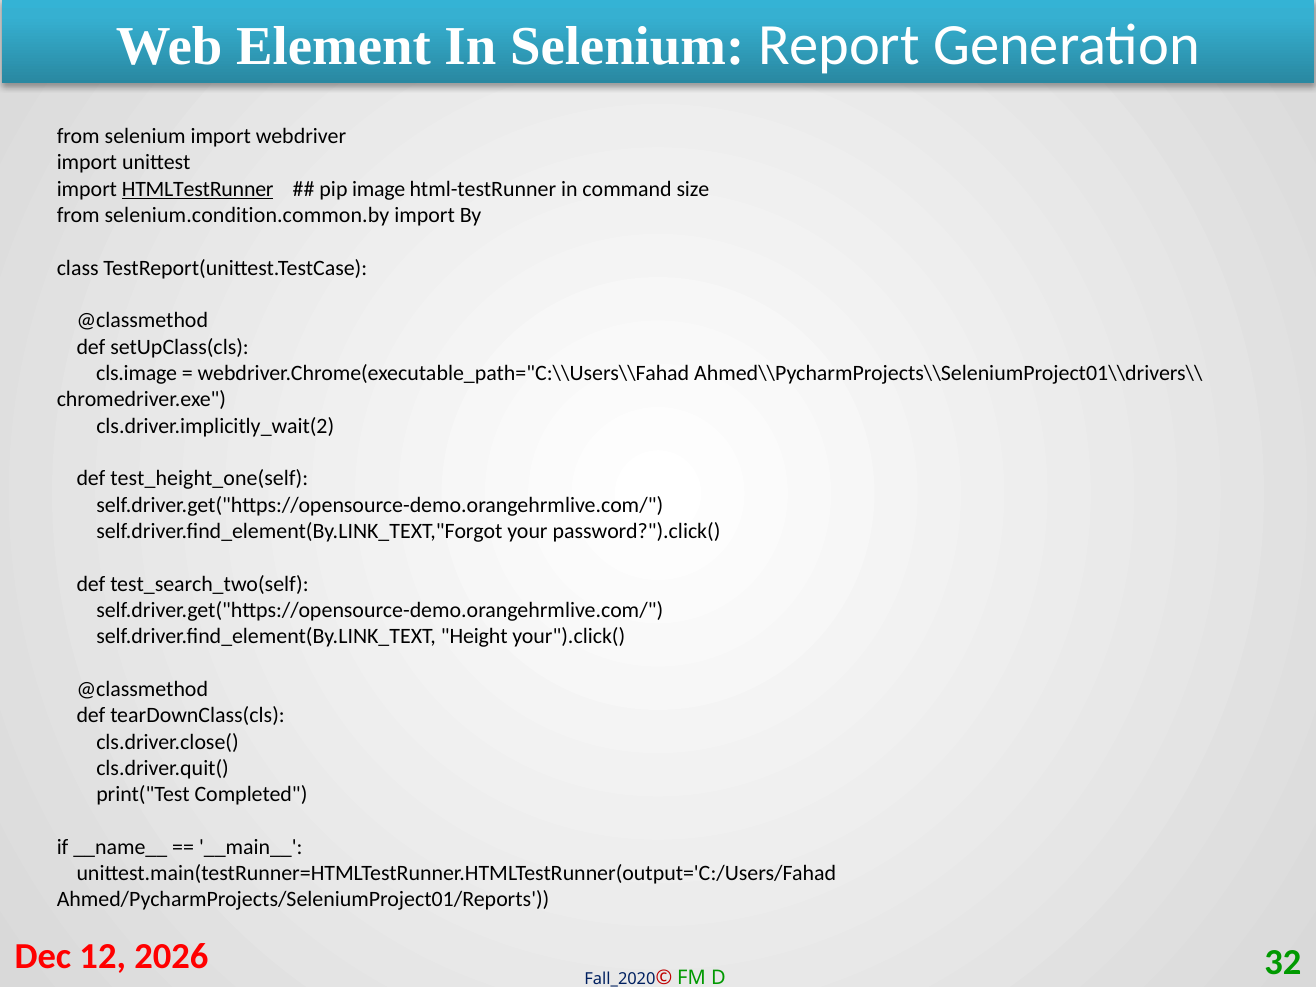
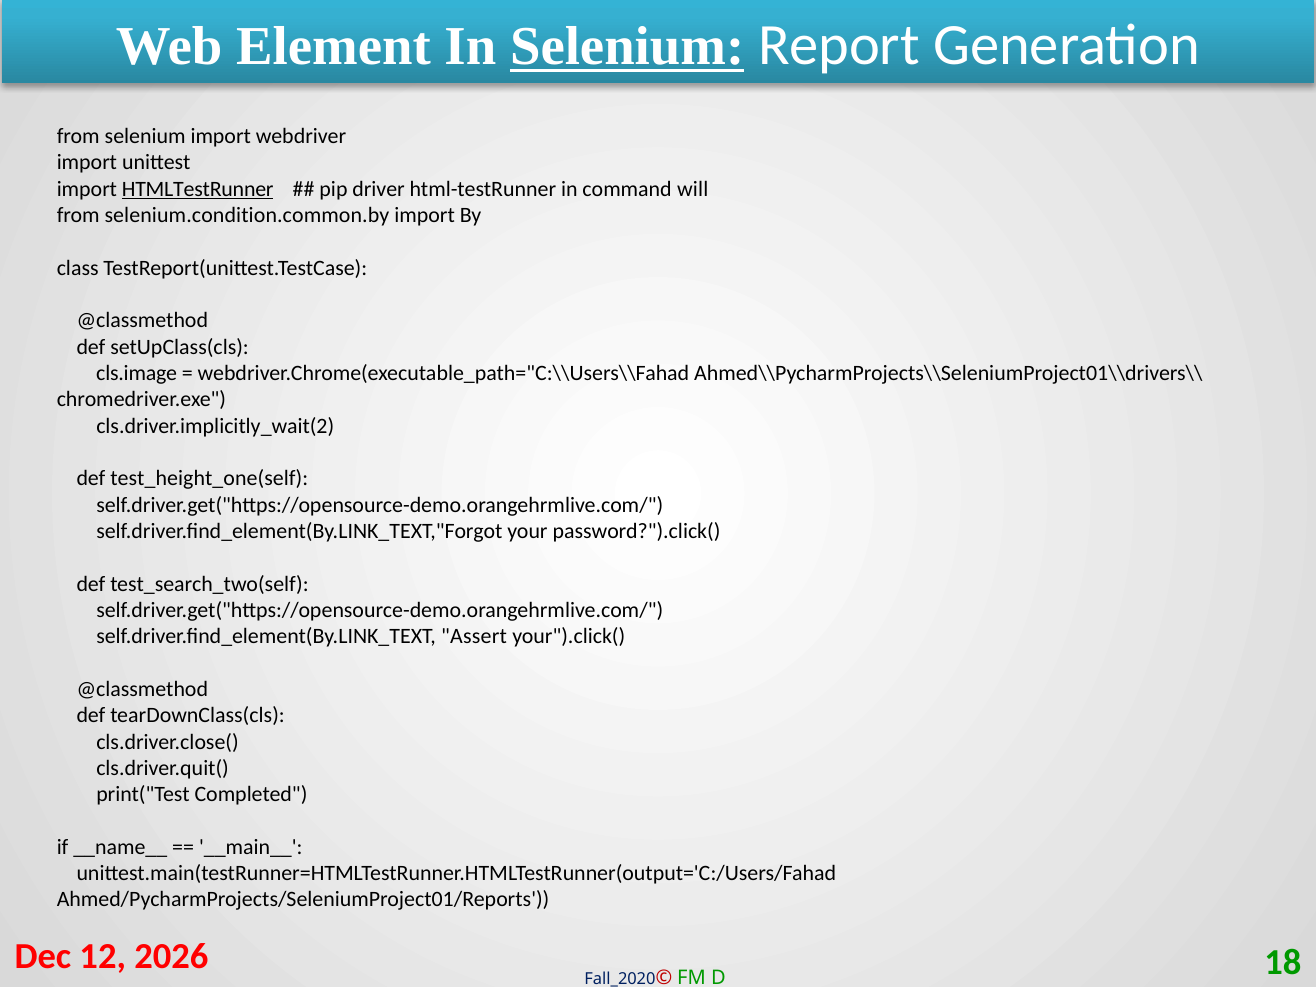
Selenium at (627, 47) underline: none -> present
image: image -> driver
size: size -> will
Height: Height -> Assert
32: 32 -> 18
